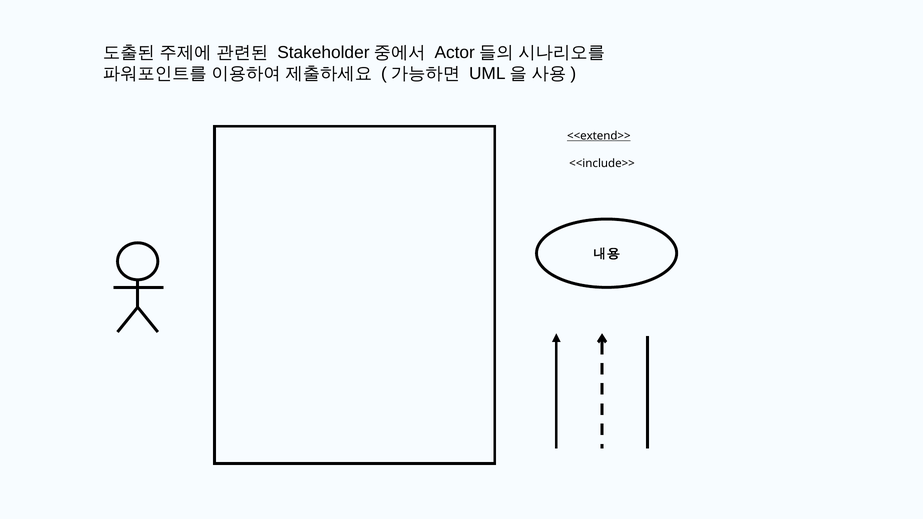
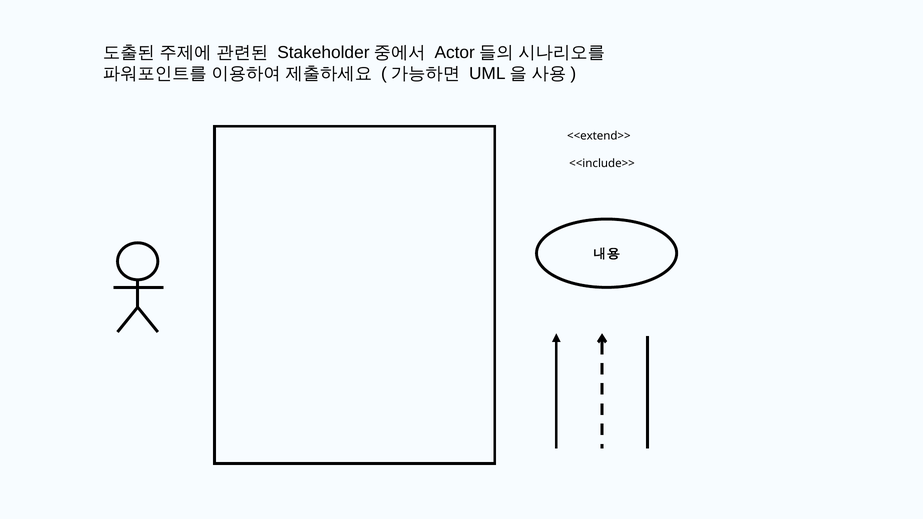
<<extend>> underline: present -> none
